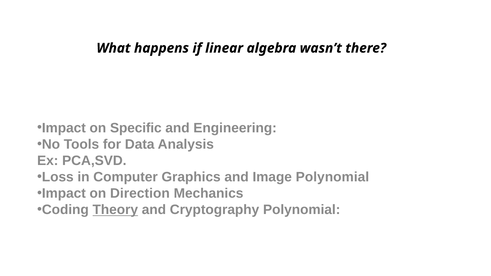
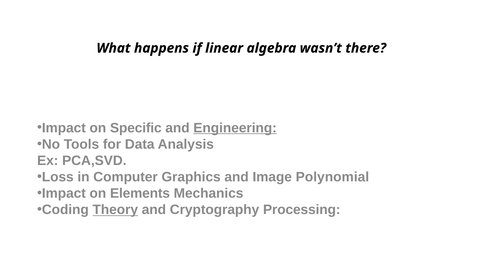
Engineering underline: none -> present
Direction: Direction -> Elements
Cryptography Polynomial: Polynomial -> Processing
